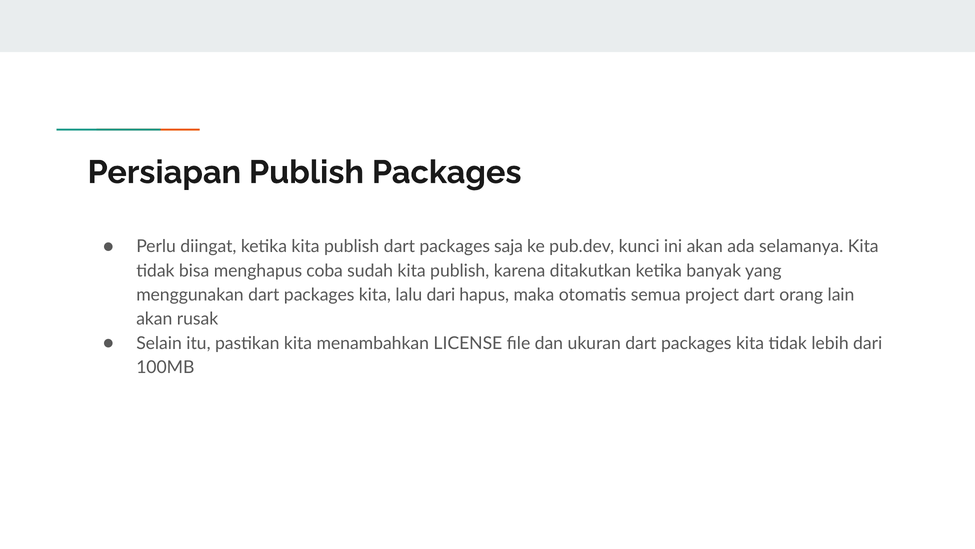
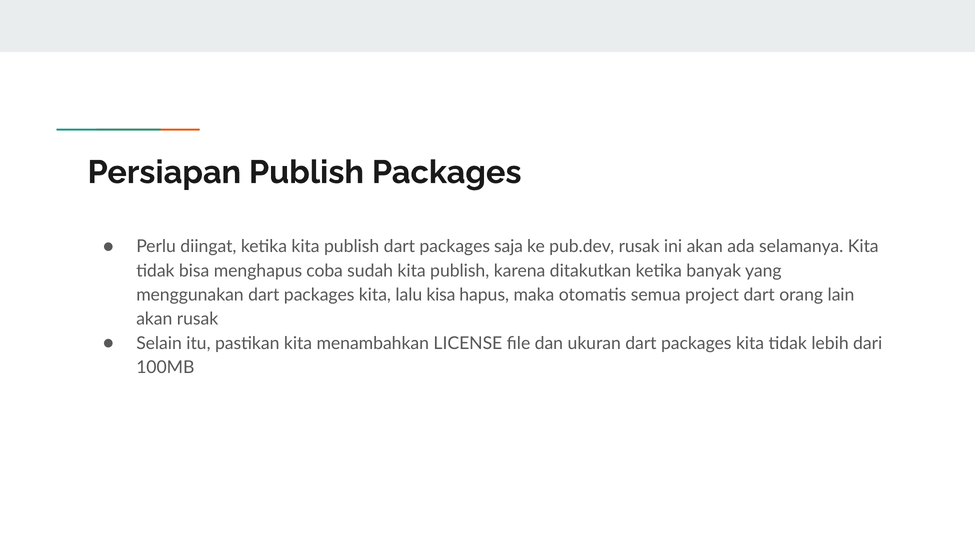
pub.dev kunci: kunci -> rusak
lalu dari: dari -> kisa
